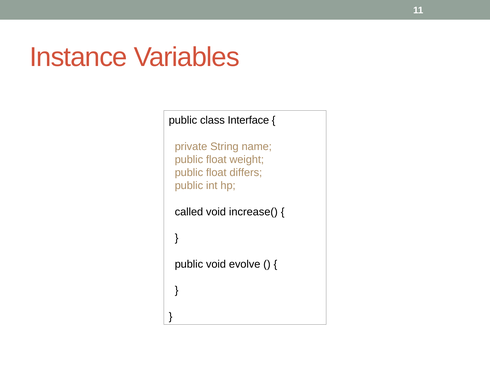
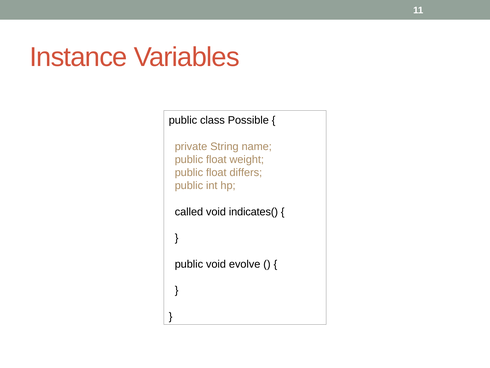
Interface: Interface -> Possible
increase(: increase( -> indicates(
